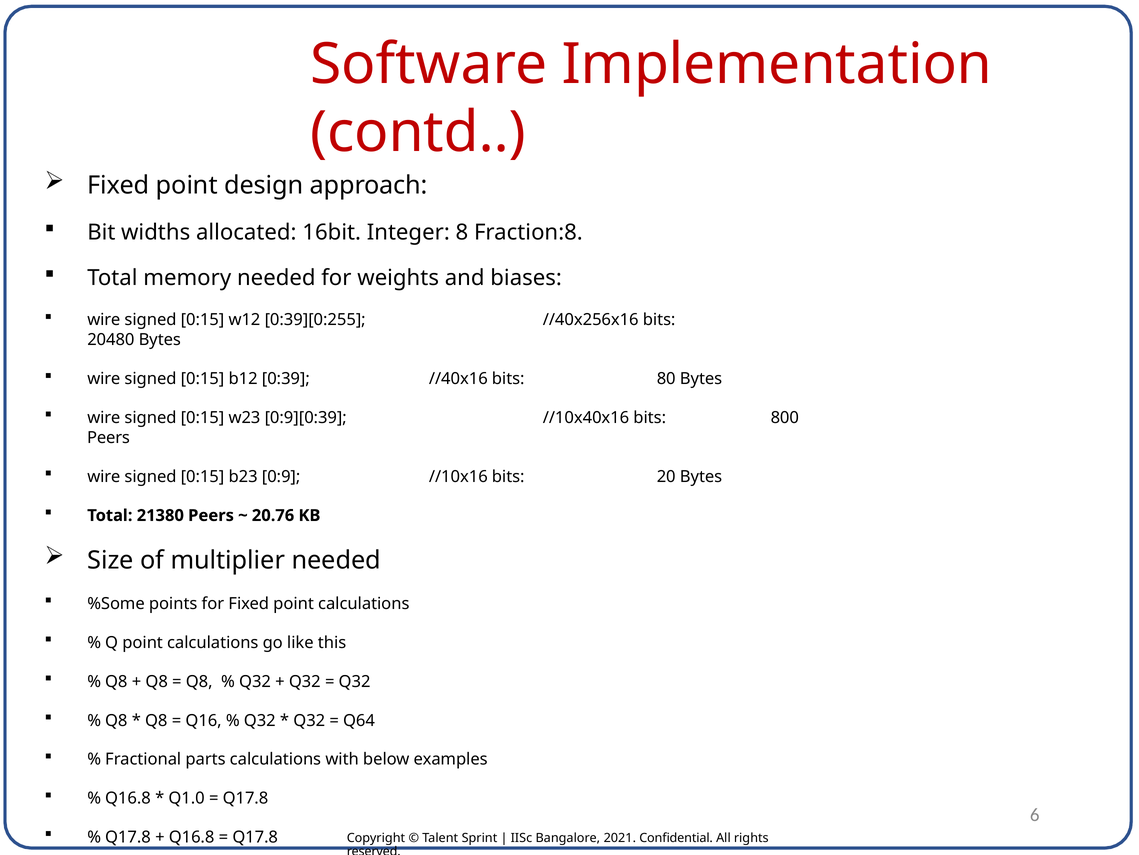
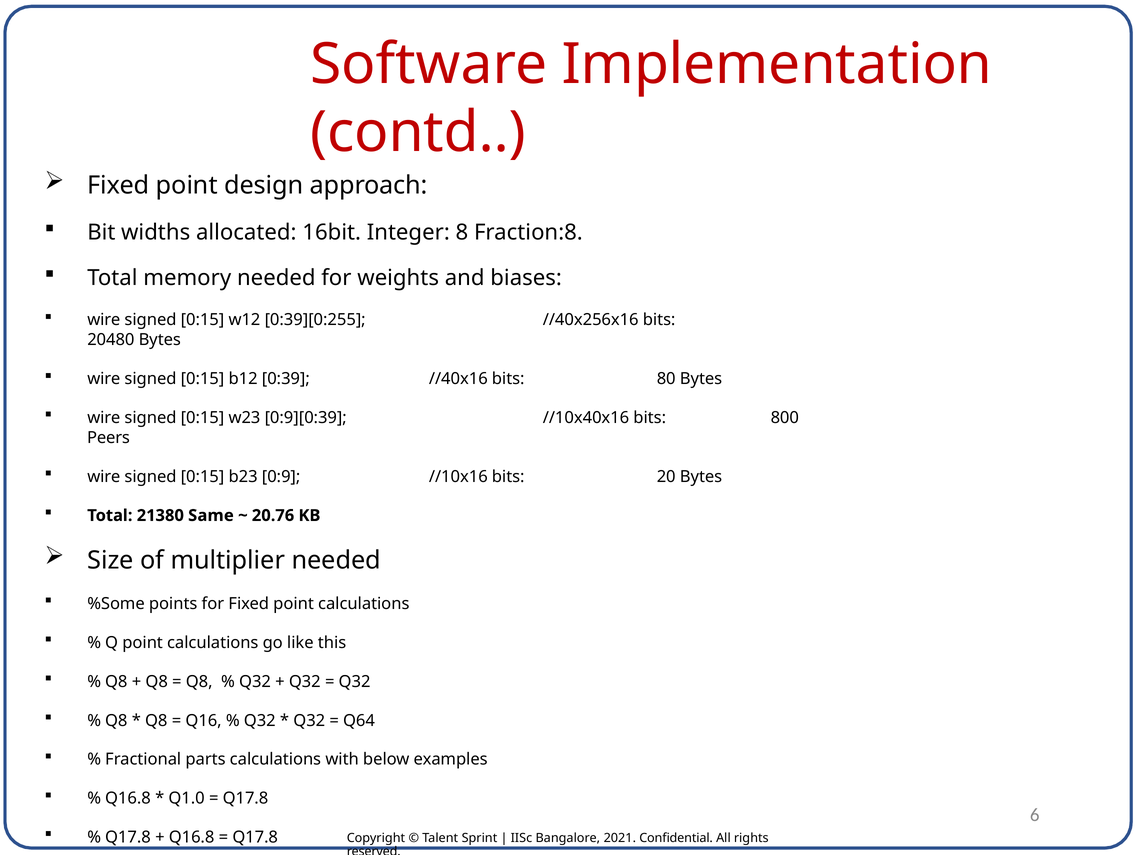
21380 Peers: Peers -> Same
